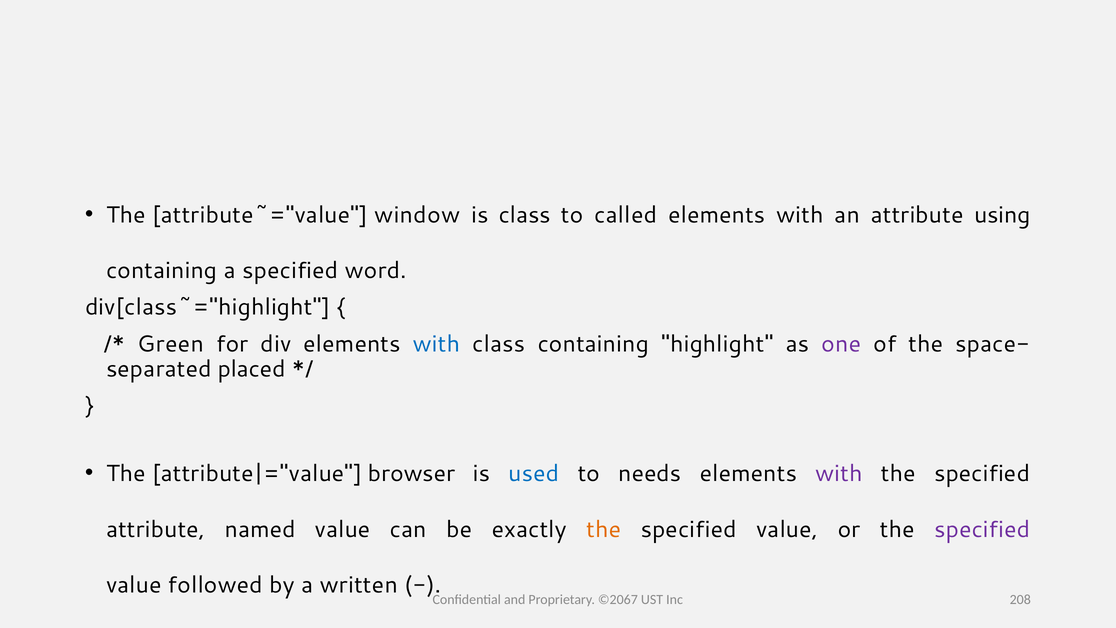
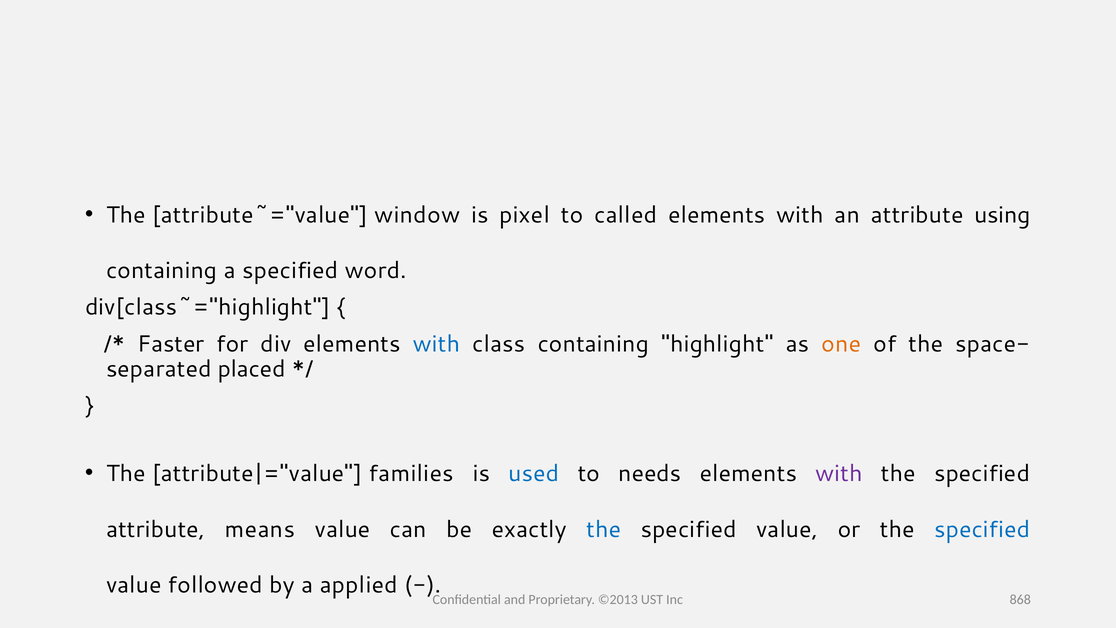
is class: class -> pixel
Green: Green -> Faster
one colour: purple -> orange
browser: browser -> families
named: named -> means
the at (604, 529) colour: orange -> blue
specified at (982, 529) colour: purple -> blue
written: written -> applied
©2067: ©2067 -> ©2013
208: 208 -> 868
